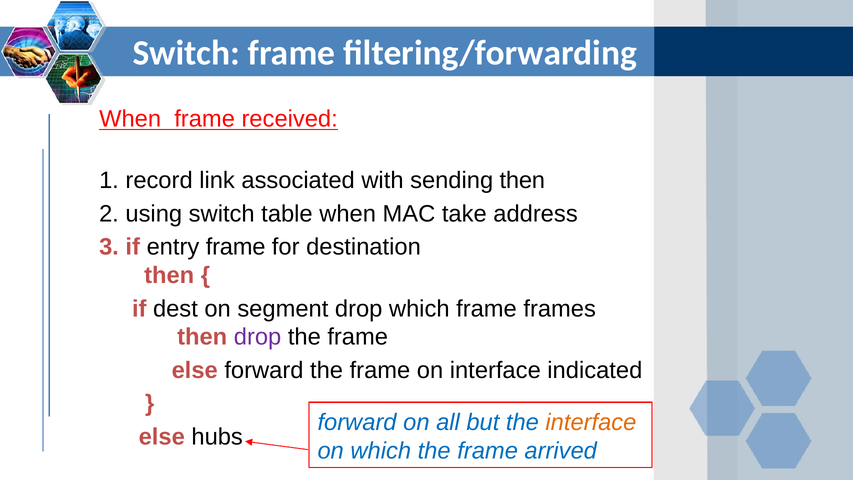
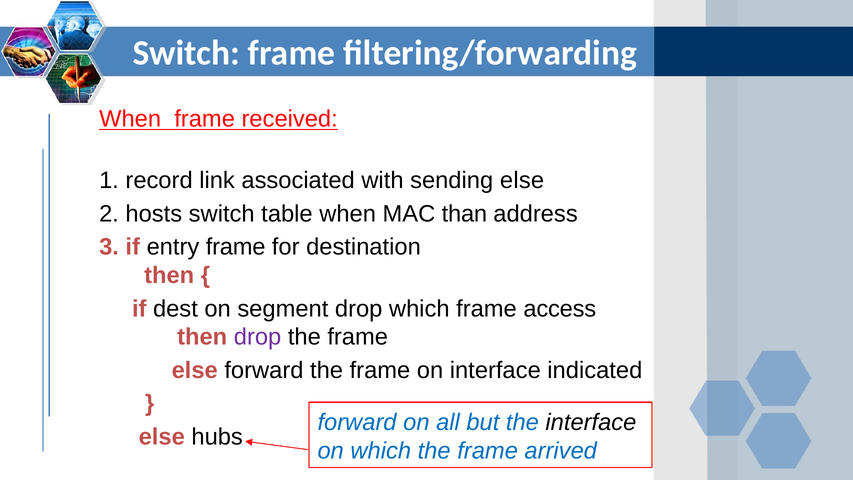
sending then: then -> else
using: using -> hosts
take: take -> than
frames: frames -> access
interface at (591, 422) colour: orange -> black
